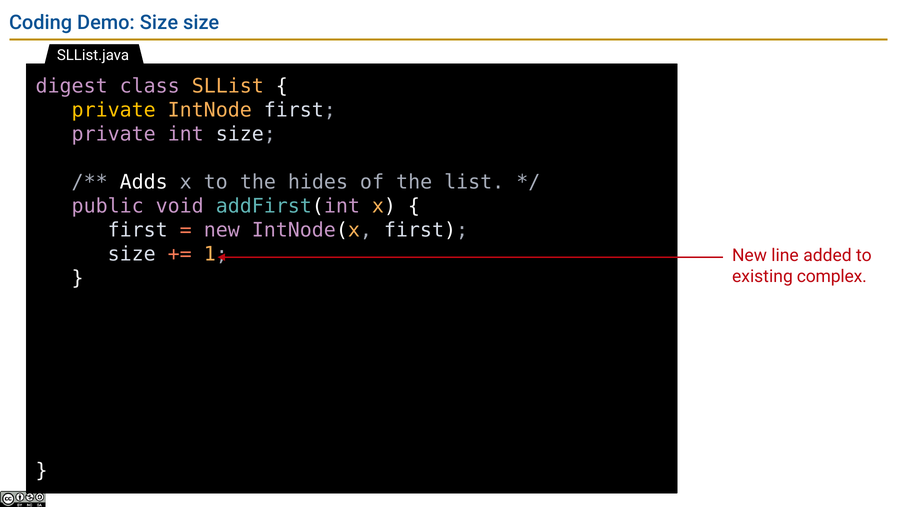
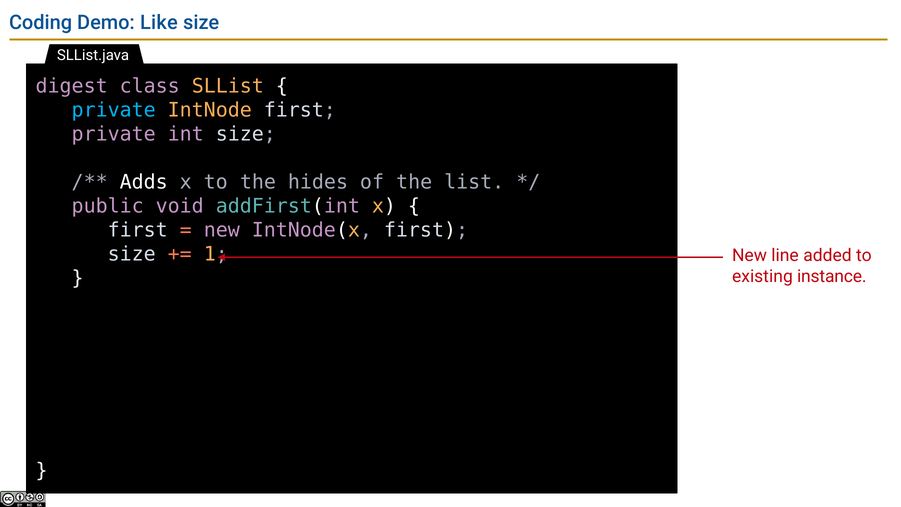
Demo Size: Size -> Like
private at (114, 110) colour: yellow -> light blue
complex: complex -> instance
